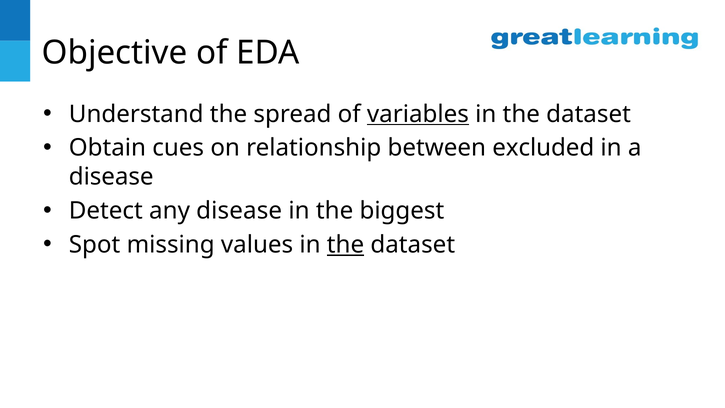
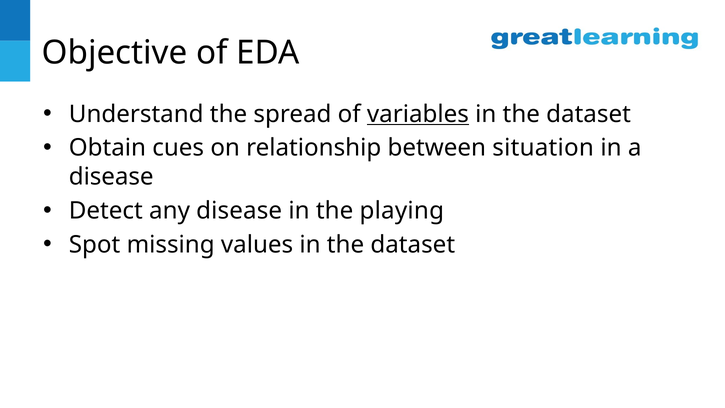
excluded: excluded -> situation
biggest: biggest -> playing
the at (346, 245) underline: present -> none
